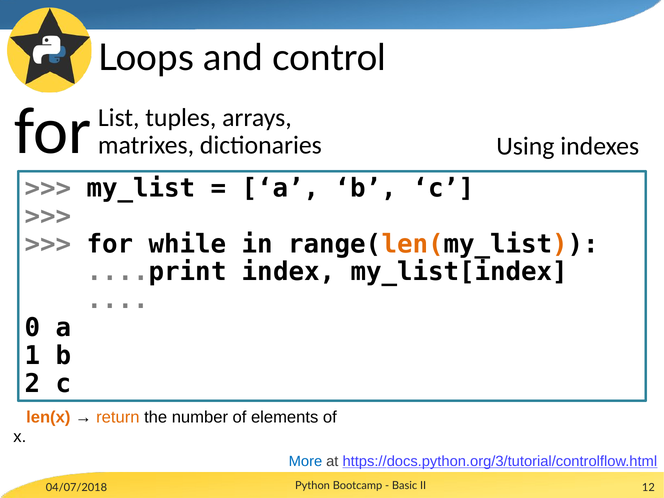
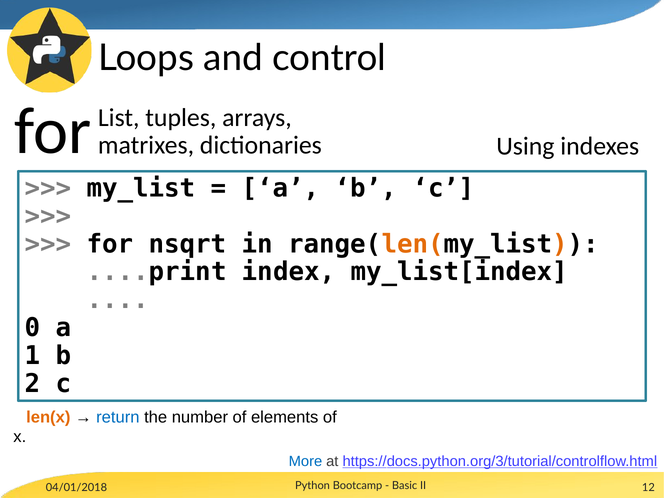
while: while -> nsqrt
return colour: orange -> blue
04/07/2018: 04/07/2018 -> 04/01/2018
